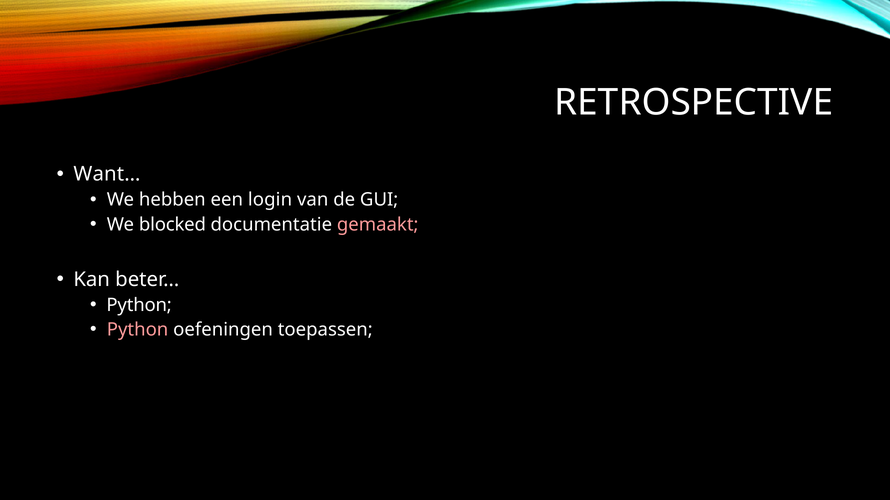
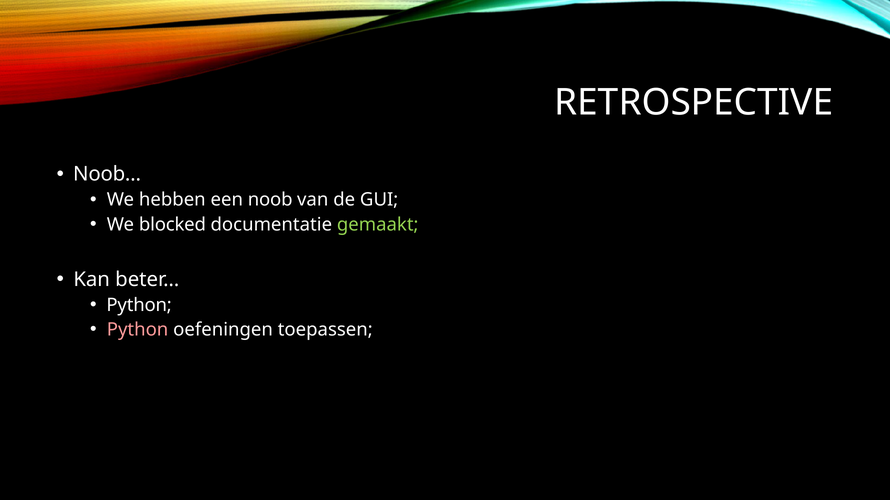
Want…: Want… -> Noob…
login: login -> noob
gemaakt colour: pink -> light green
